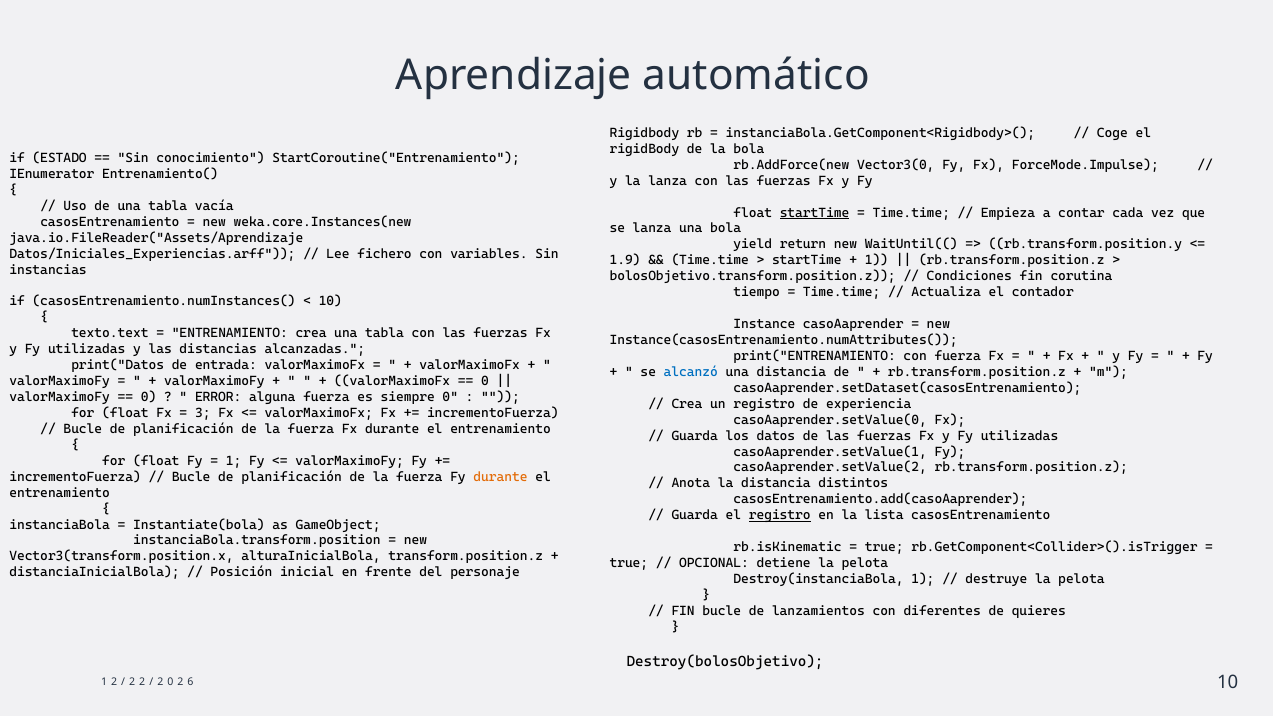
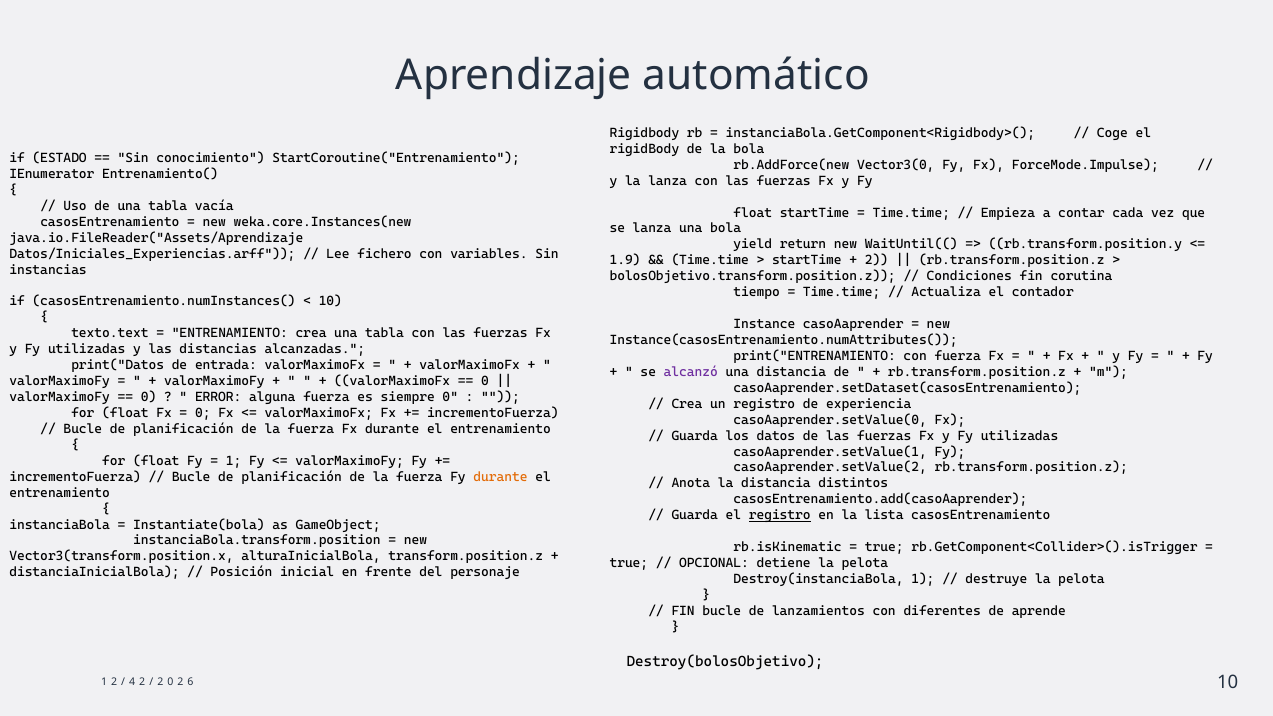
startTime at (815, 213) underline: present -> none
1 at (876, 260): 1 -> 2
alcanzó colour: blue -> purple
3 at (203, 413): 3 -> 0
quieres: quieres -> aprende
2 at (132, 683): 2 -> 4
